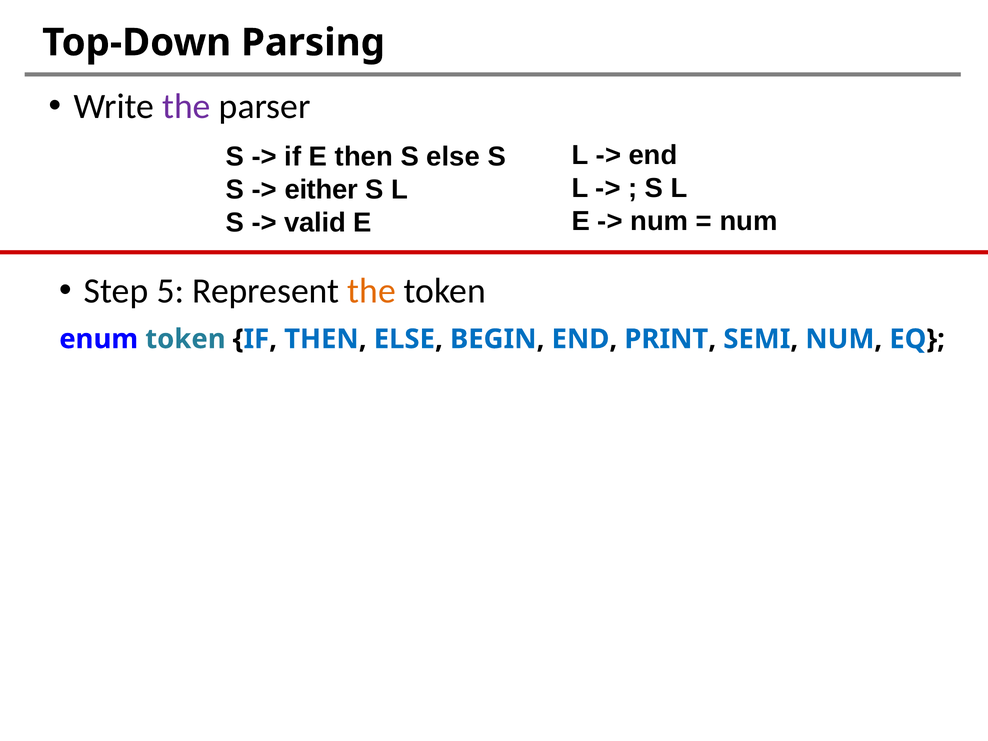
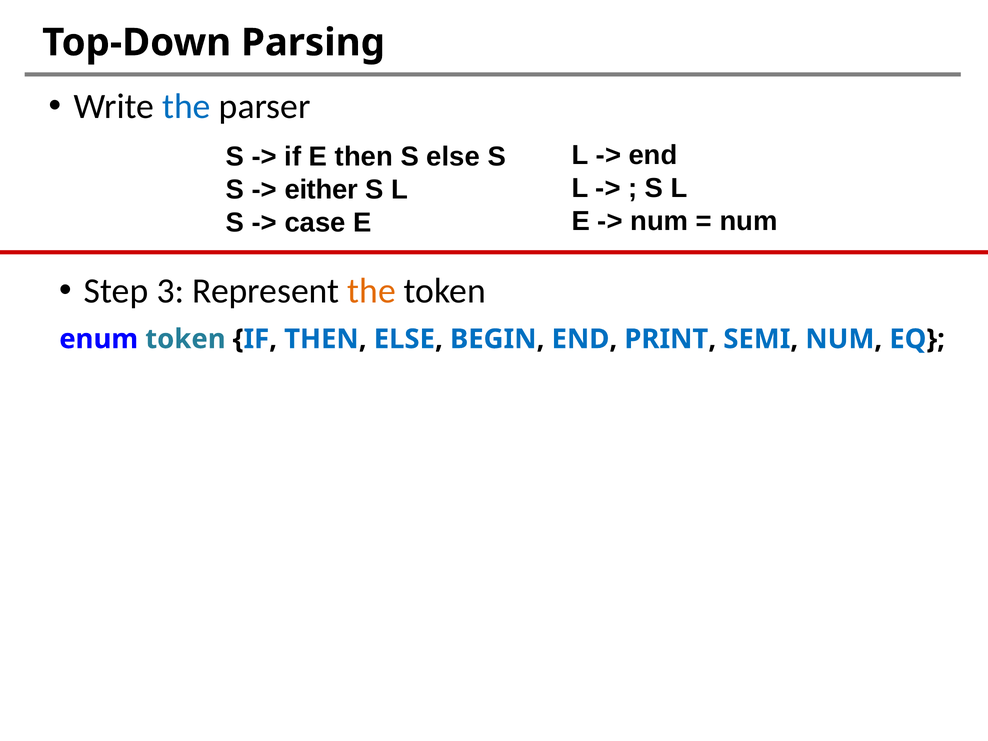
the at (187, 106) colour: purple -> blue
valid: valid -> case
5: 5 -> 3
